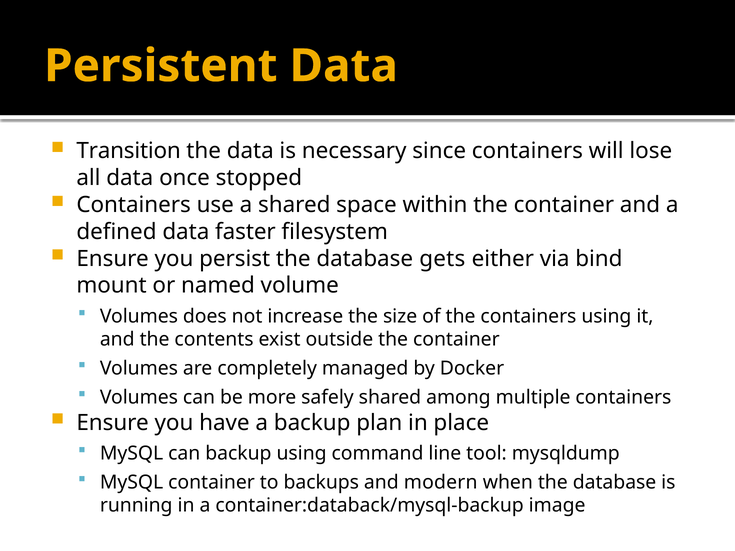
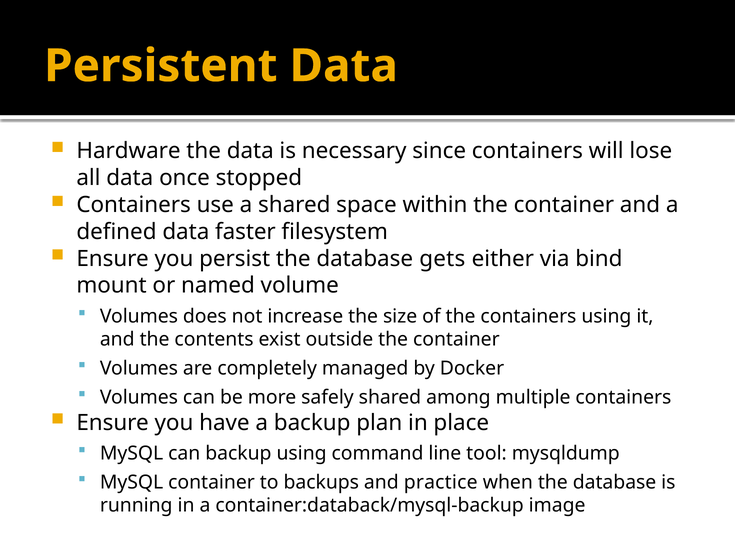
Transition: Transition -> Hardware
modern: modern -> practice
